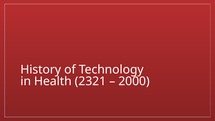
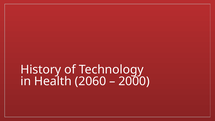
2321: 2321 -> 2060
